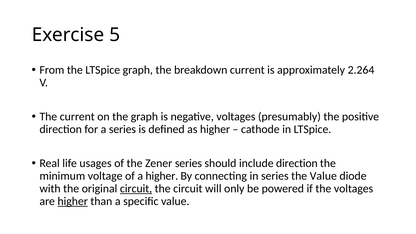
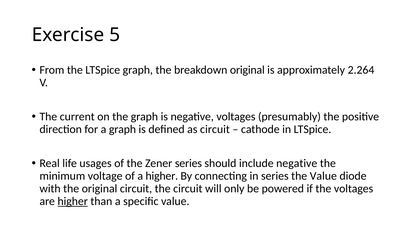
breakdown current: current -> original
a series: series -> graph
as higher: higher -> circuit
include direction: direction -> negative
circuit at (136, 189) underline: present -> none
